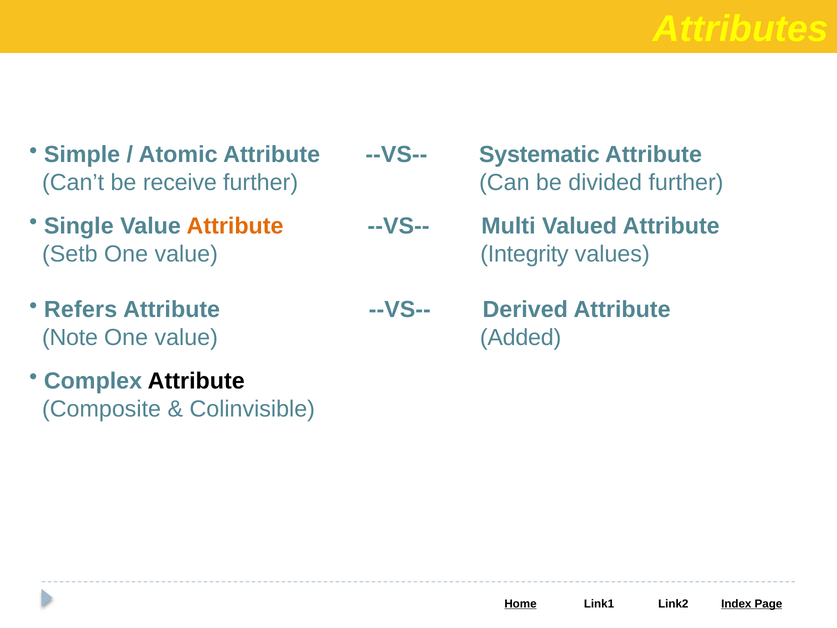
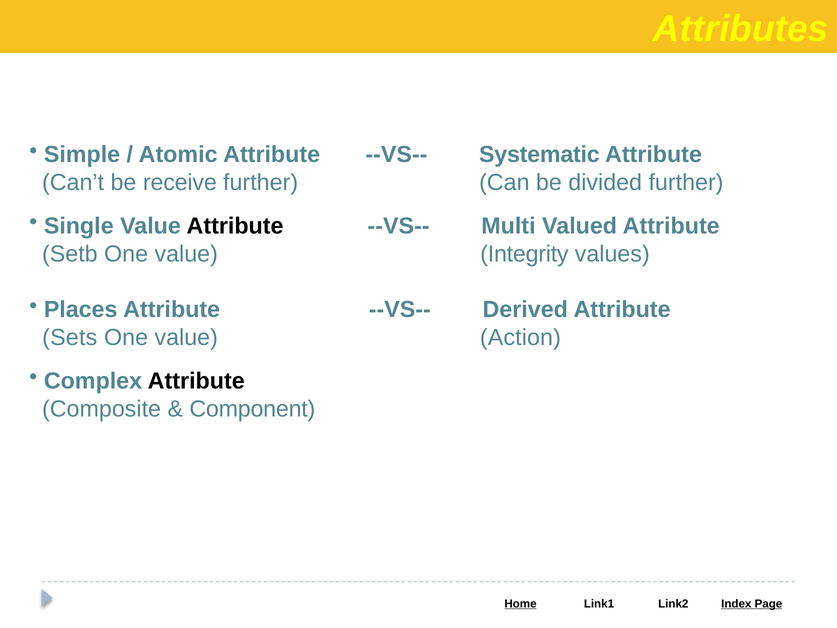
Attribute at (235, 226) colour: orange -> black
Refers: Refers -> Places
Note: Note -> Sets
Added: Added -> Action
Colinvisible: Colinvisible -> Component
